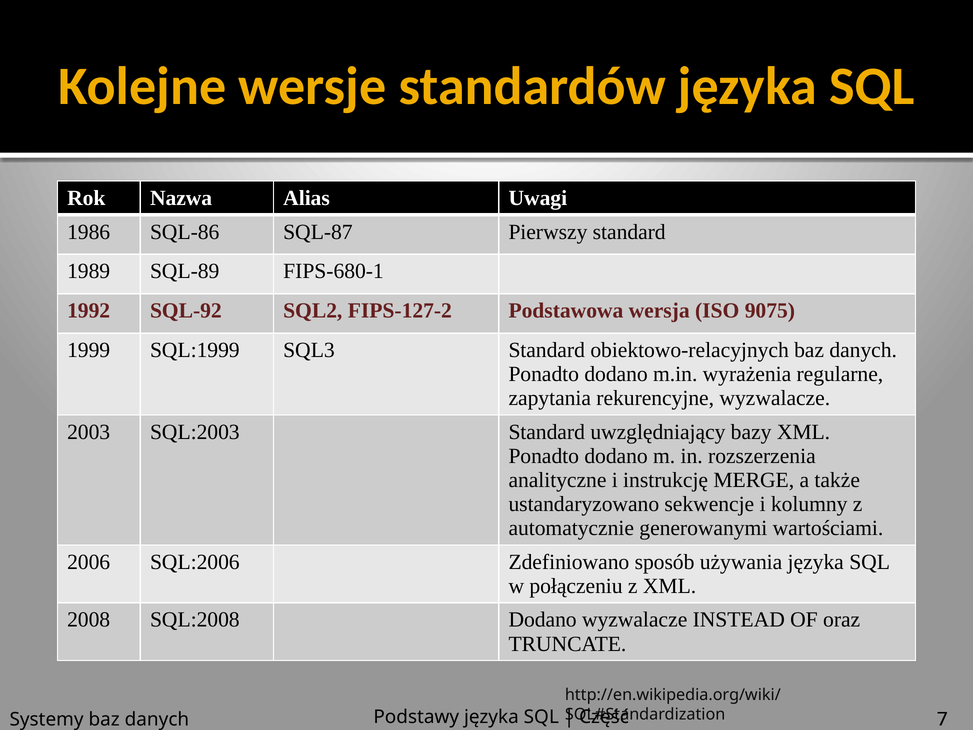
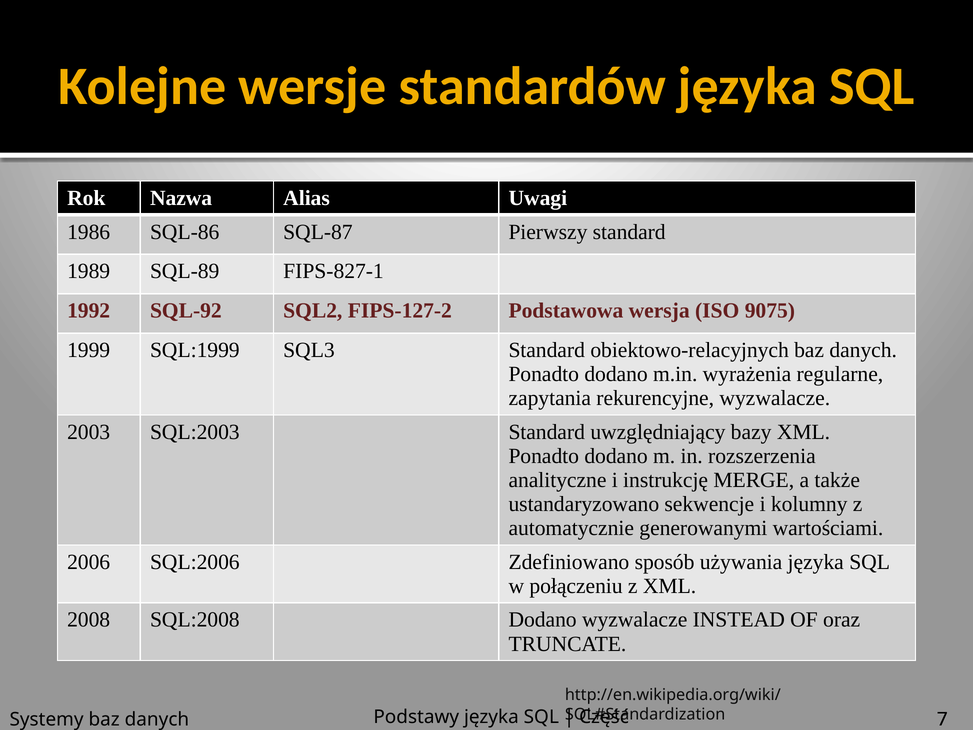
FIPS-680-1: FIPS-680-1 -> FIPS-827-1
